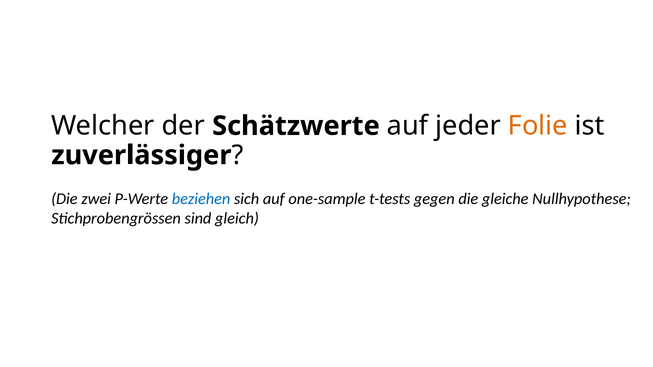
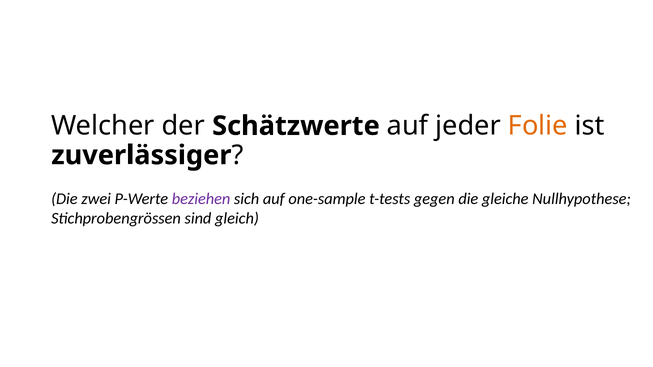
beziehen colour: blue -> purple
